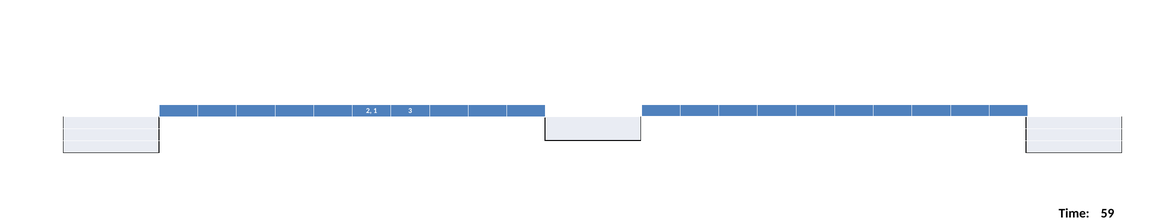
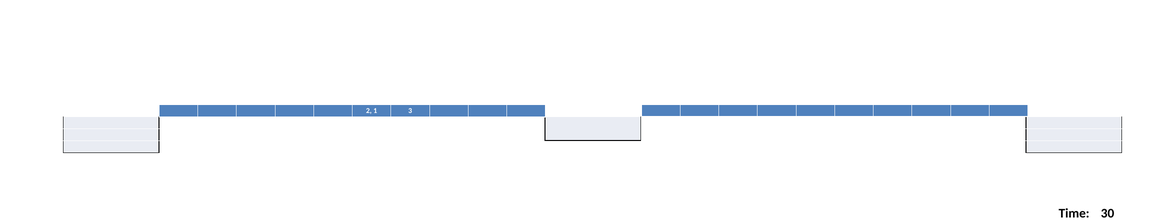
59: 59 -> 30
